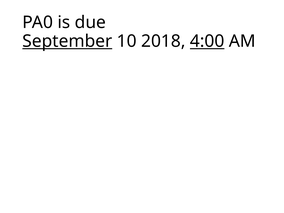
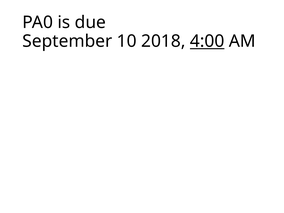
September underline: present -> none
